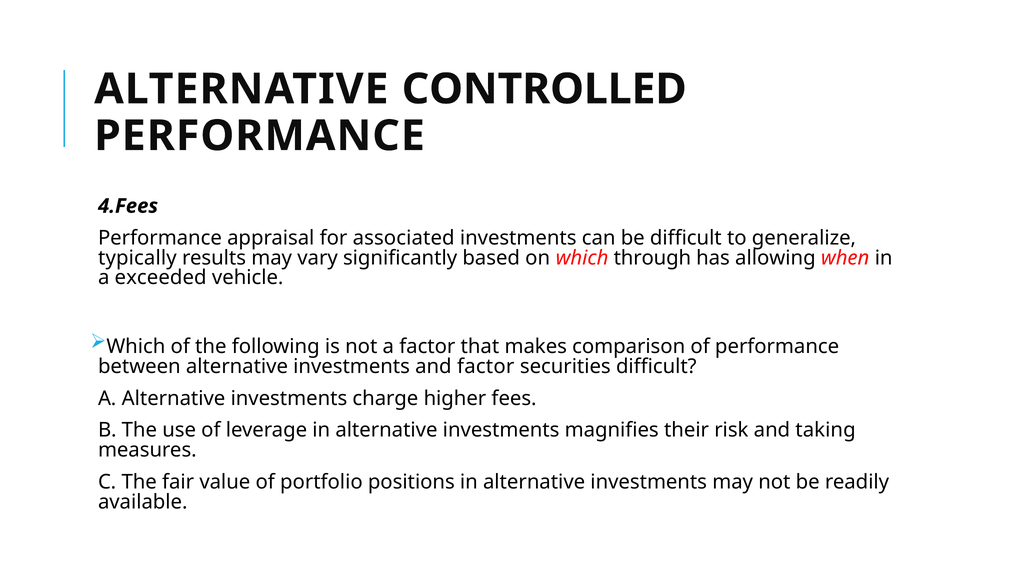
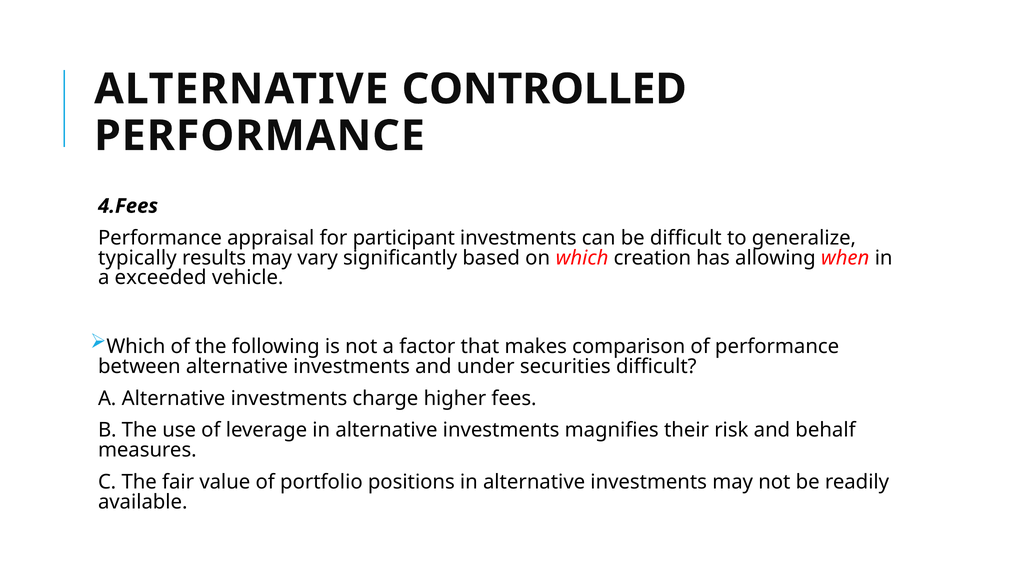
associated: associated -> participant
through: through -> creation
and factor: factor -> under
taking: taking -> behalf
